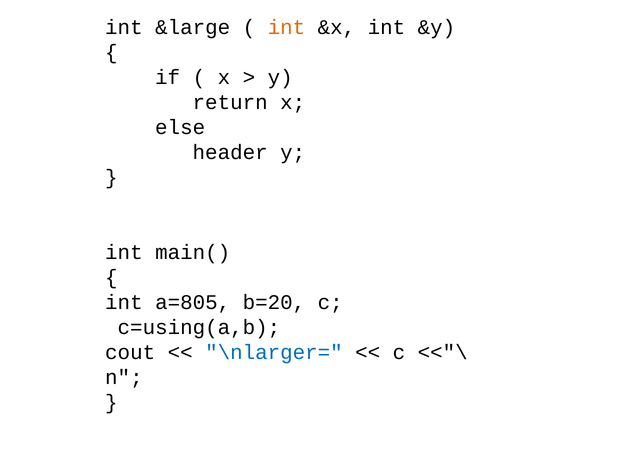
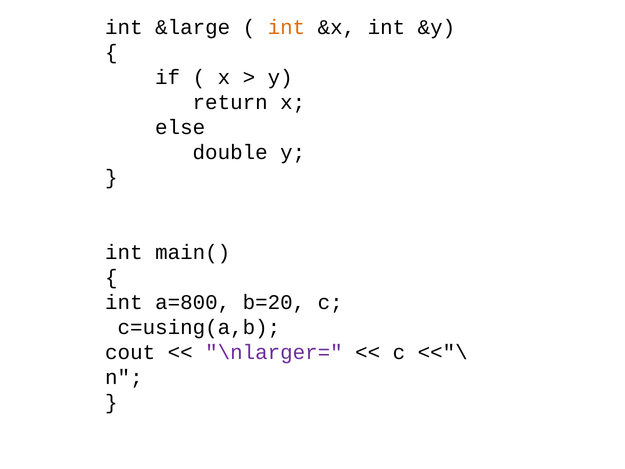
header: header -> double
a=805: a=805 -> a=800
\nlarger= colour: blue -> purple
